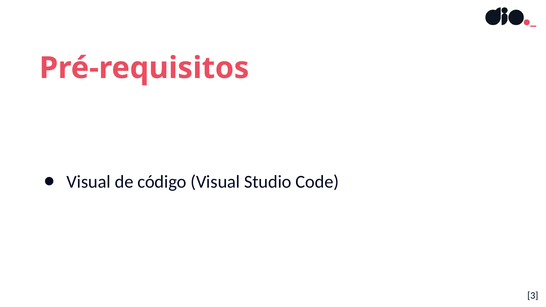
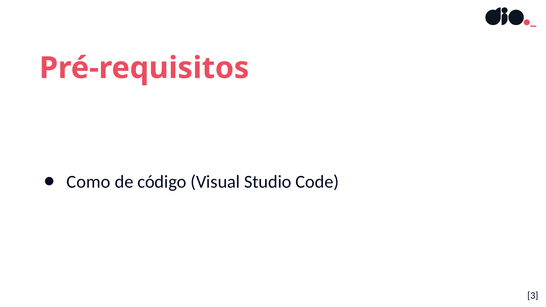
Visual at (89, 182): Visual -> Como
